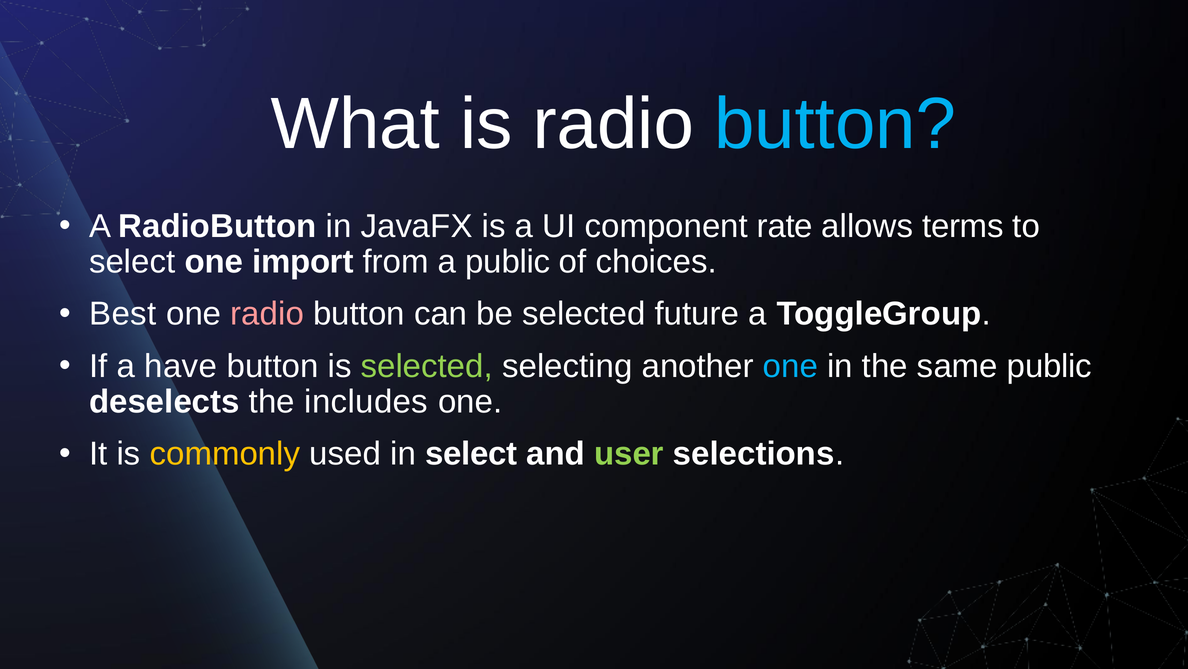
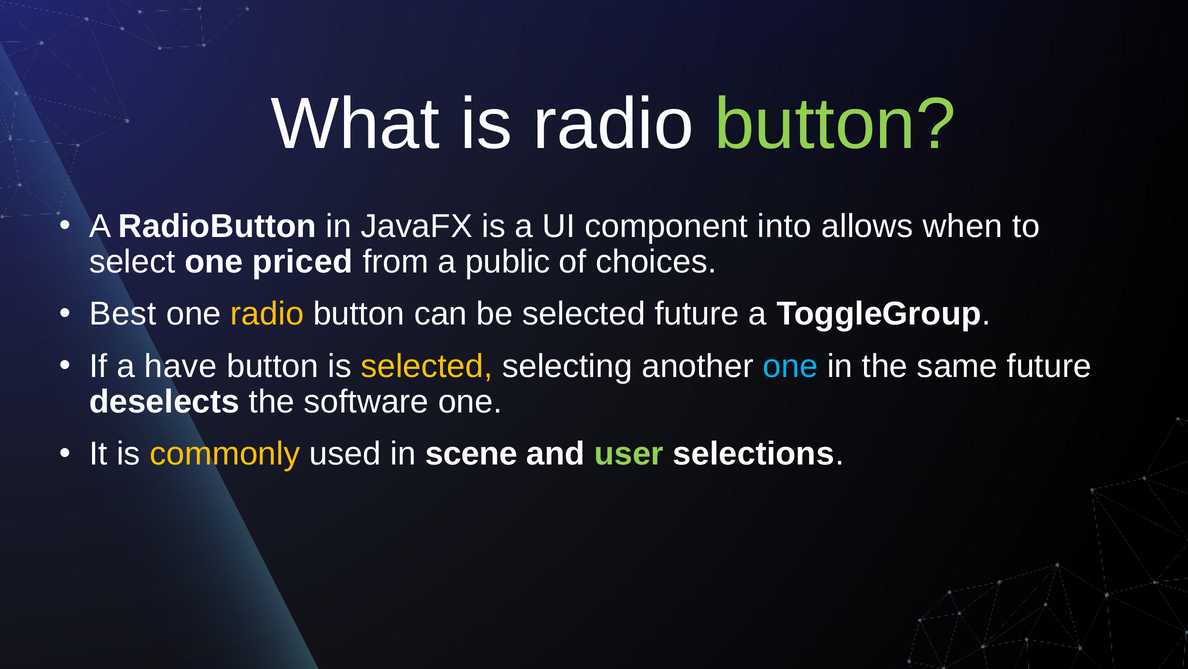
button at (835, 124) colour: light blue -> light green
rate: rate -> into
terms: terms -> when
import: import -> priced
radio at (267, 314) colour: pink -> yellow
selected at (427, 366) colour: light green -> yellow
same public: public -> future
includes: includes -> software
in select: select -> scene
